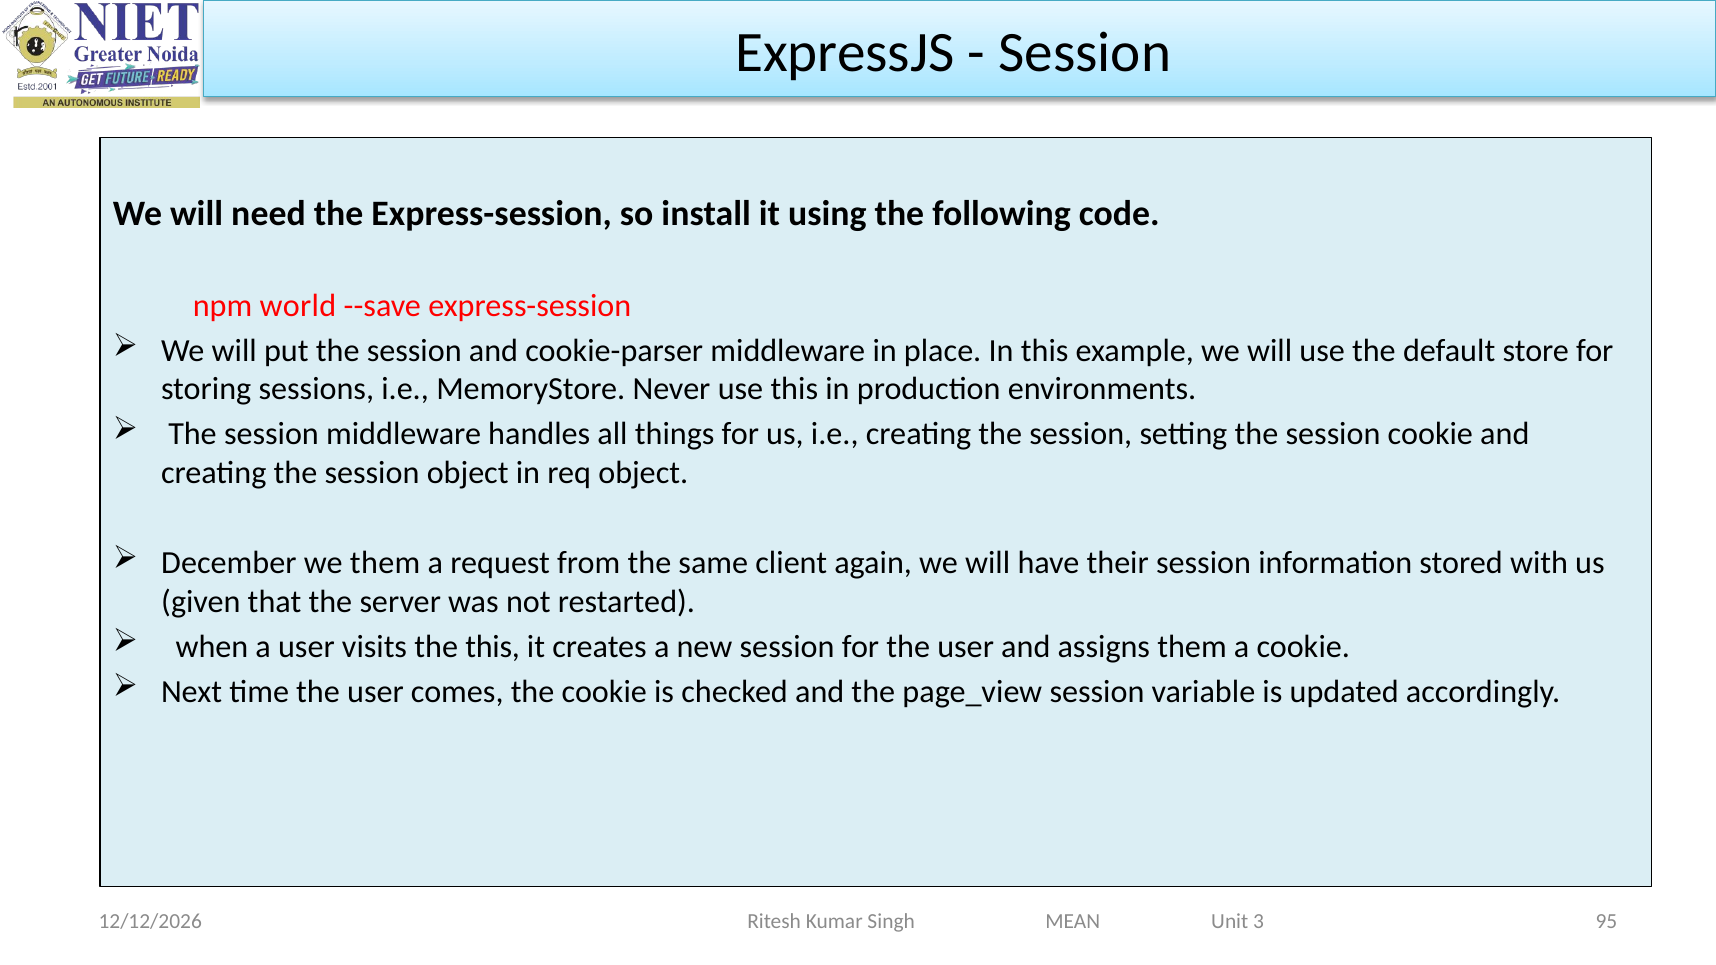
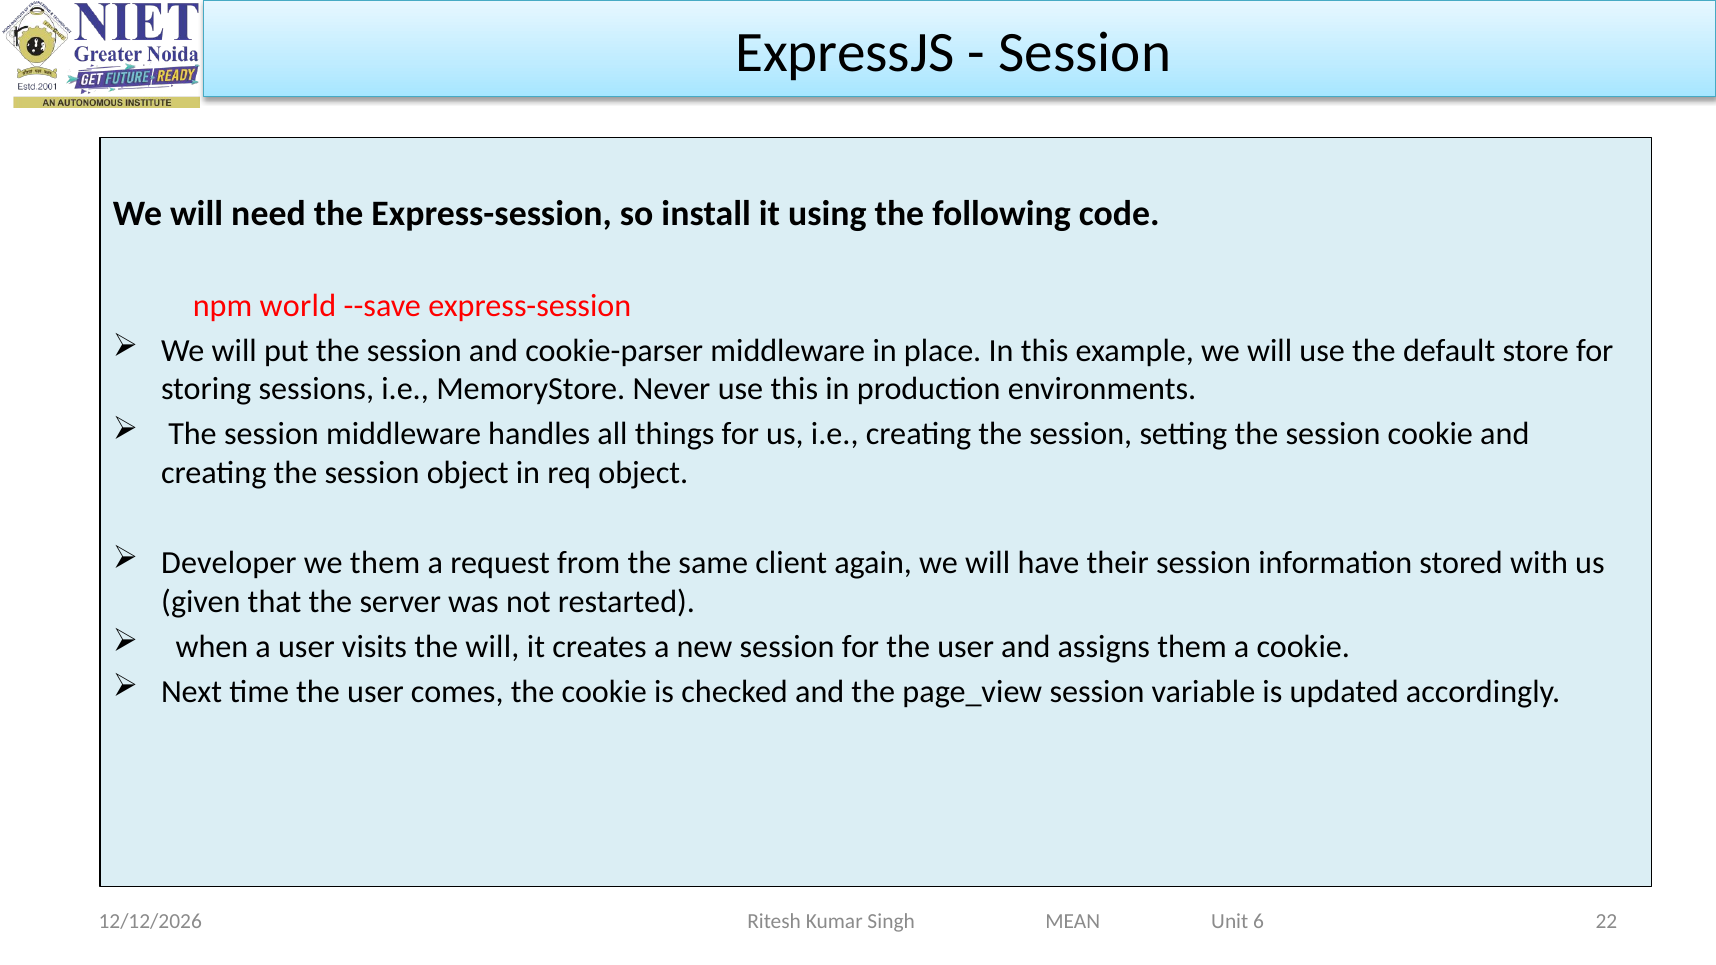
December: December -> Developer
the this: this -> will
95: 95 -> 22
3: 3 -> 6
